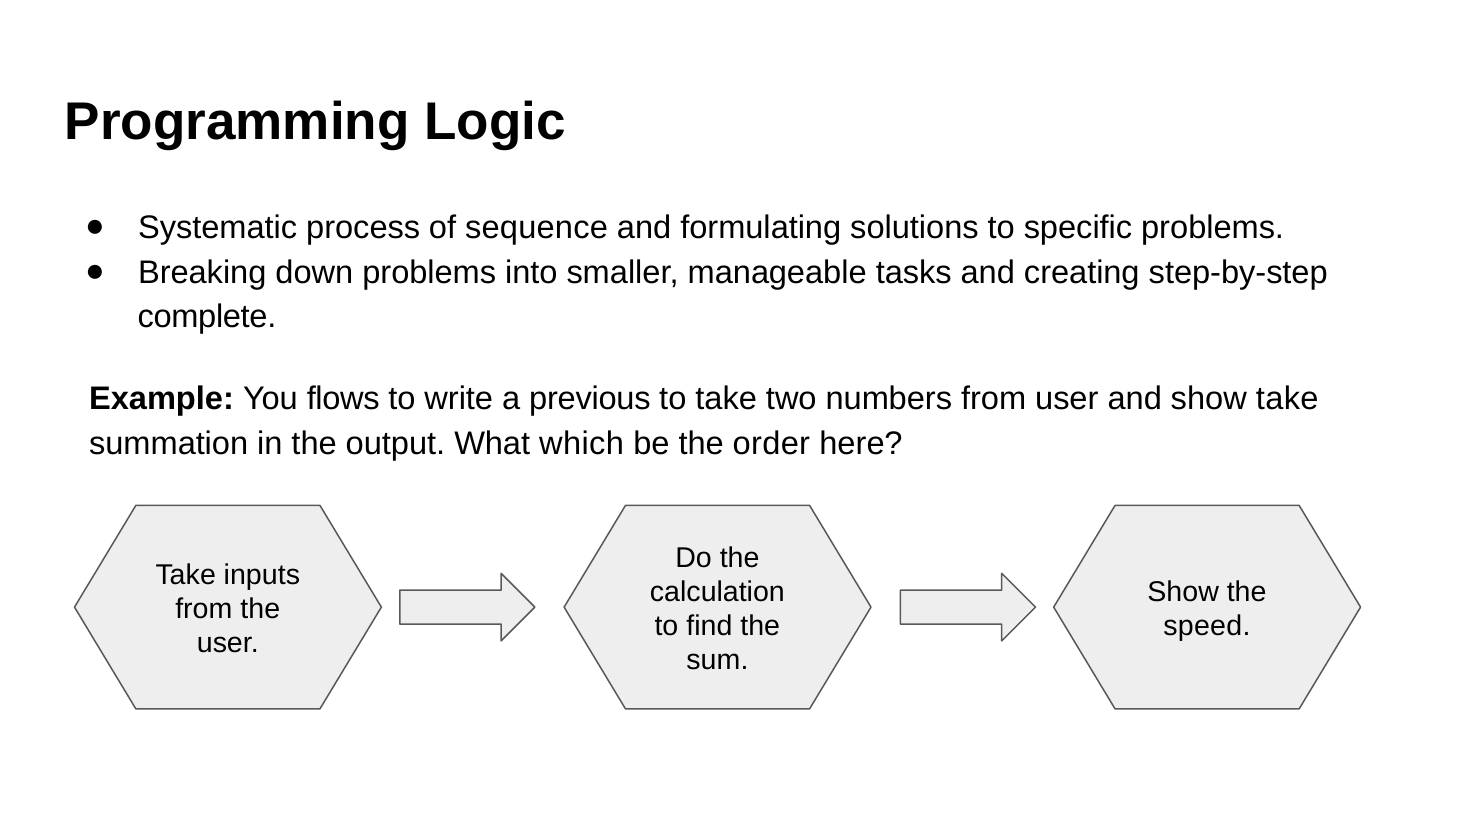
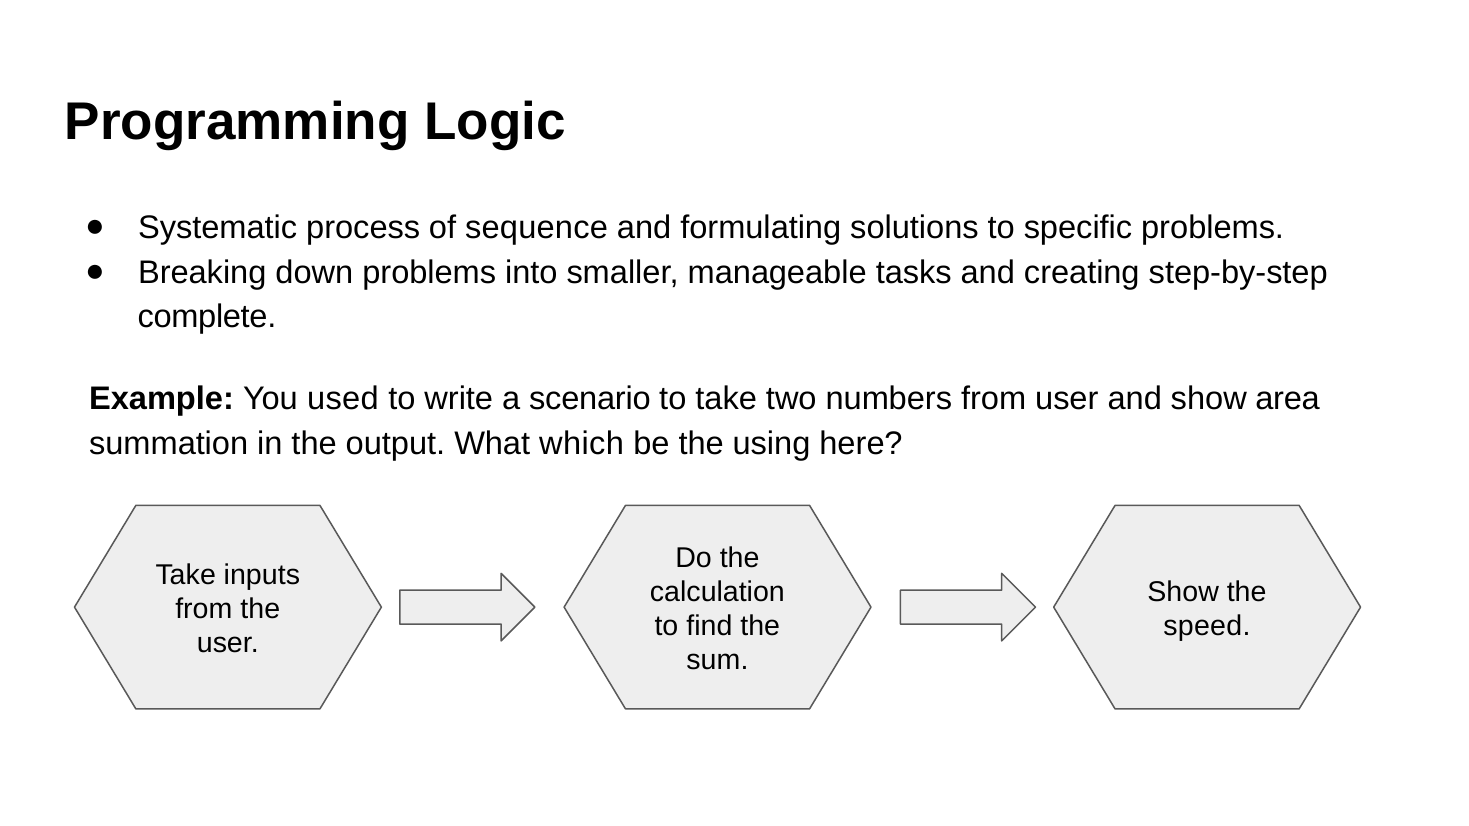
flows: flows -> used
previous: previous -> scenario
show take: take -> area
order: order -> using
